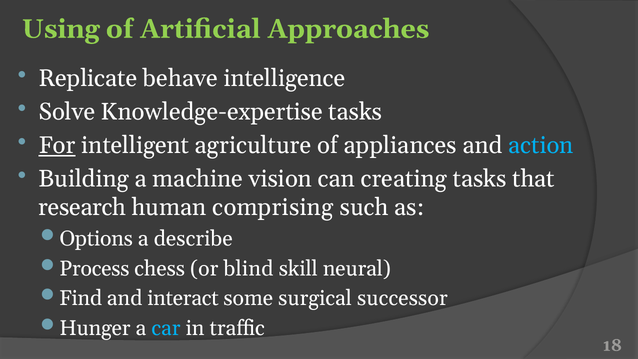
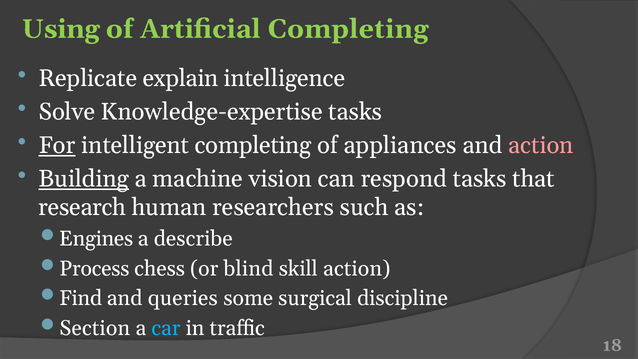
Artificial Approaches: Approaches -> Completing
behave: behave -> explain
intelligent agriculture: agriculture -> completing
action at (541, 145) colour: light blue -> pink
Building underline: none -> present
creating: creating -> respond
comprising: comprising -> researchers
Options: Options -> Engines
skill neural: neural -> action
interact: interact -> queries
successor: successor -> discipline
Hunger: Hunger -> Section
